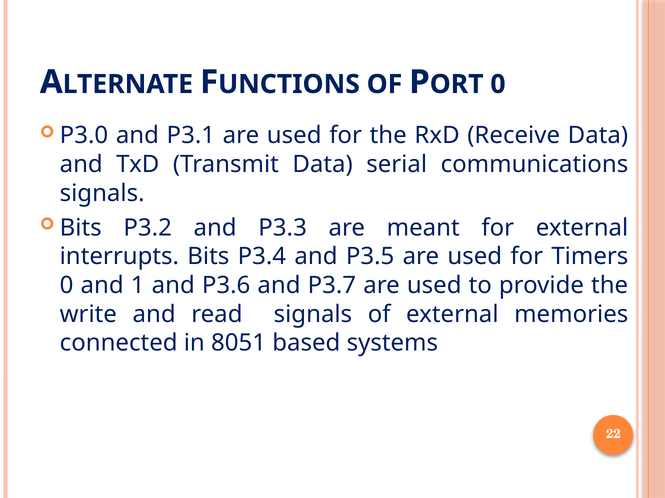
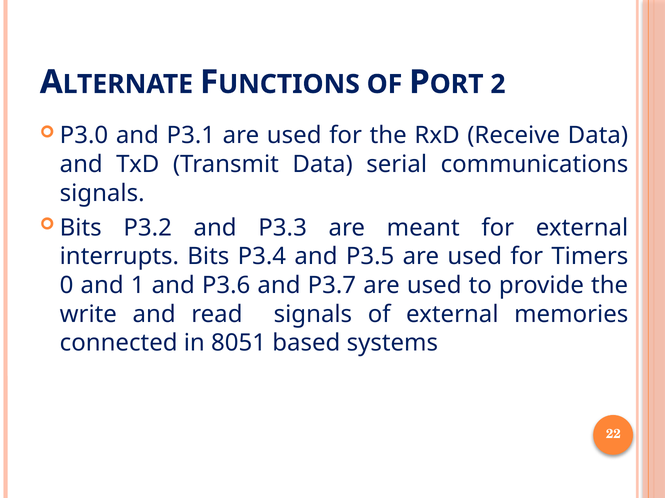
0 at (498, 84): 0 -> 2
